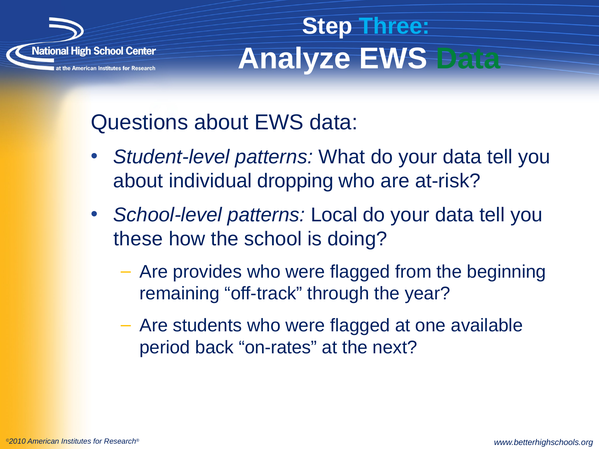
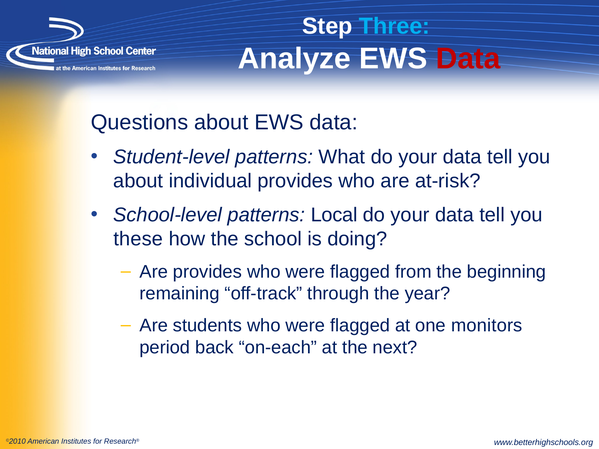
Data at (468, 59) colour: green -> red
individual dropping: dropping -> provides
available: available -> monitors
on-rates: on-rates -> on-each
